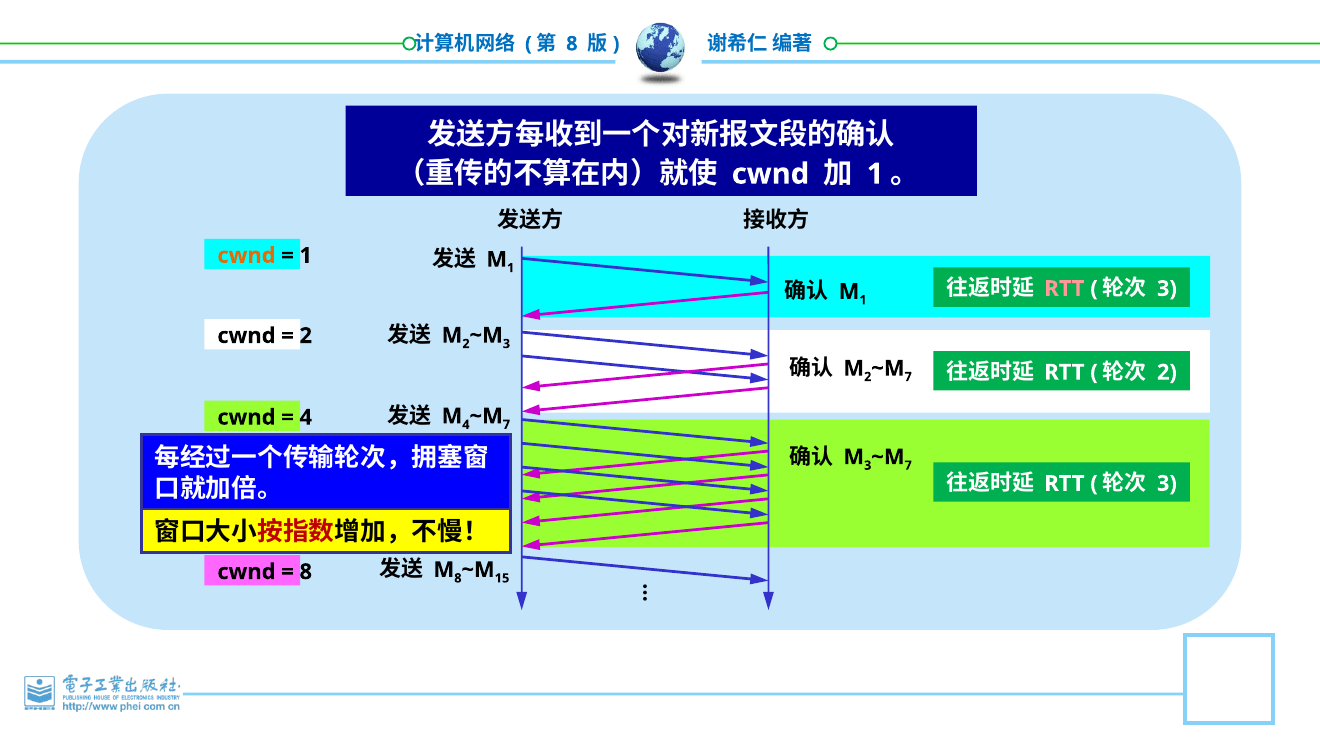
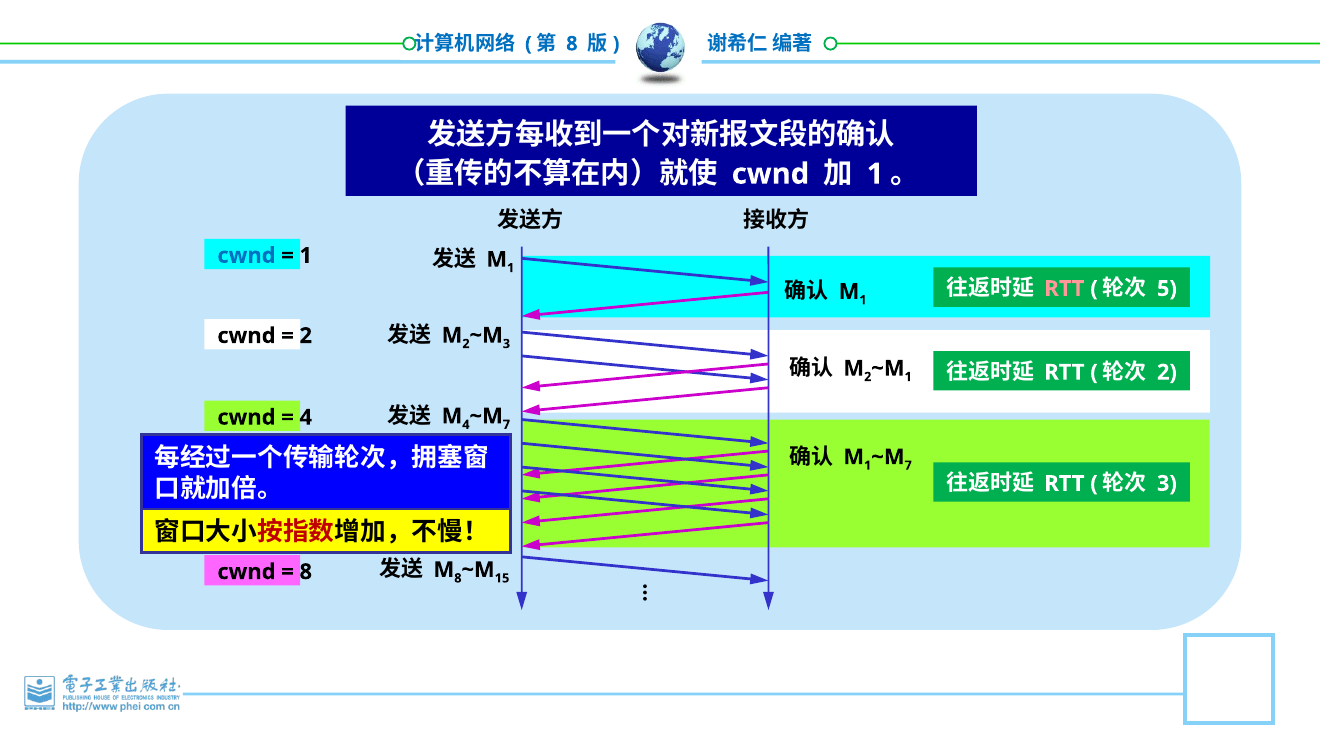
cwnd at (246, 255) colour: orange -> blue
3 at (1167, 288): 3 -> 5
7 at (908, 377): 7 -> 1
3 at (868, 465): 3 -> 1
